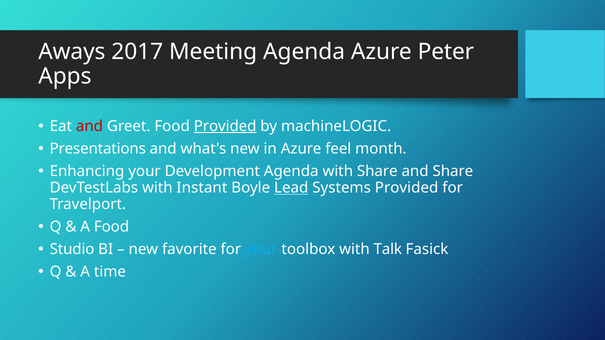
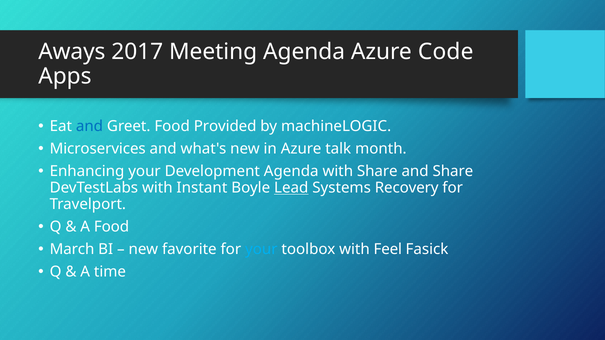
Peter: Peter -> Code
and at (89, 126) colour: red -> blue
Provided at (225, 126) underline: present -> none
Presentations: Presentations -> Microservices
feel: feel -> talk
Systems Provided: Provided -> Recovery
Studio: Studio -> March
Talk: Talk -> Feel
